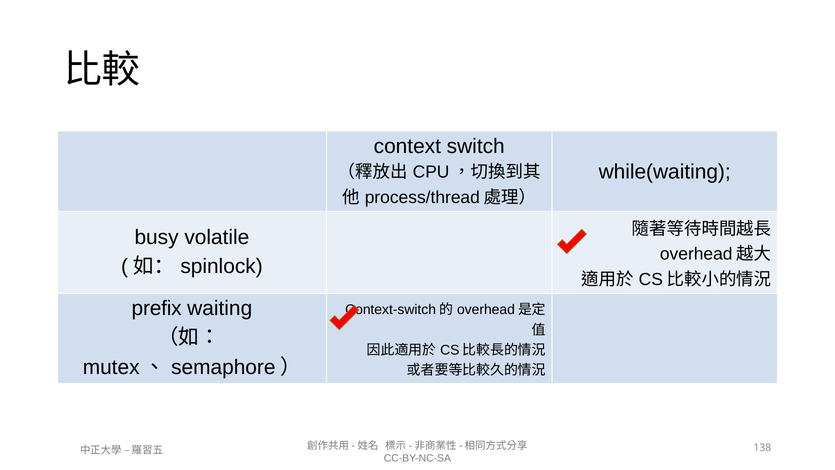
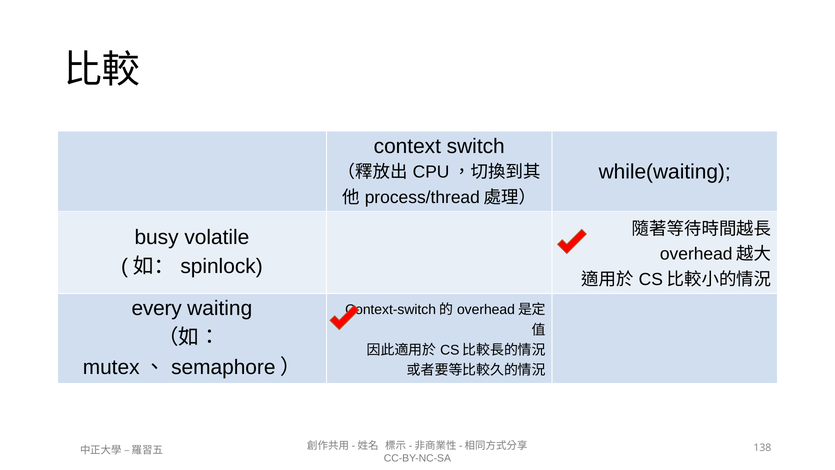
prefix: prefix -> every
